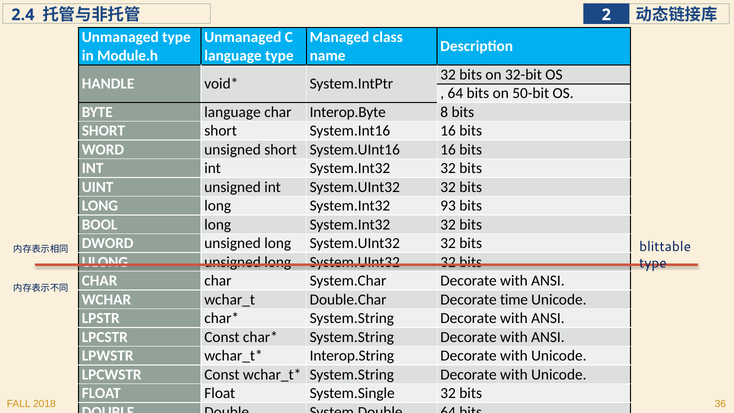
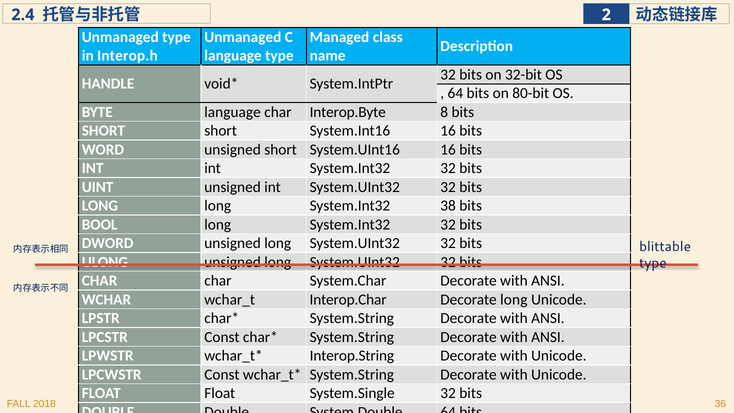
Module.h: Module.h -> Interop.h
50-bit: 50-bit -> 80-bit
93: 93 -> 38
Double.Char: Double.Char -> Interop.Char
Decorate time: time -> long
